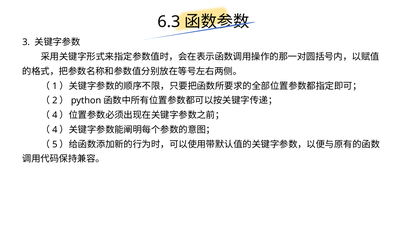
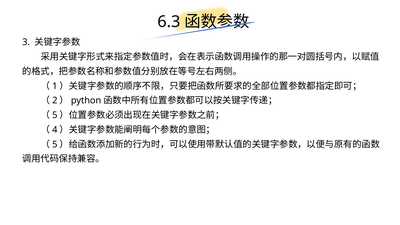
4 at (55, 115): 4 -> 5
